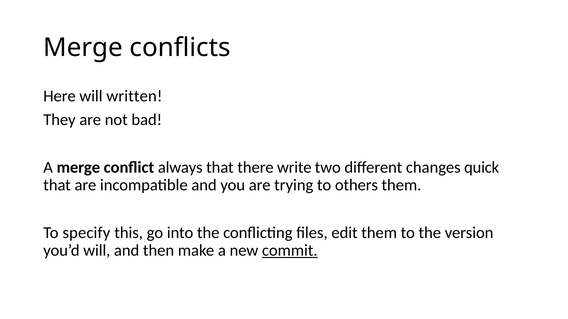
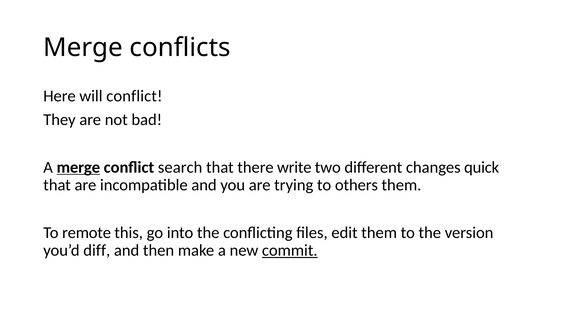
will written: written -> conflict
merge at (78, 167) underline: none -> present
always: always -> search
specify: specify -> remote
you’d will: will -> diff
